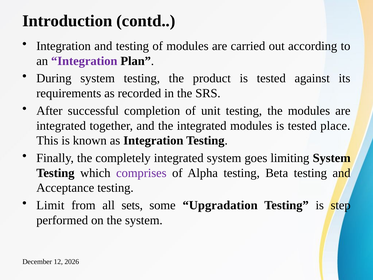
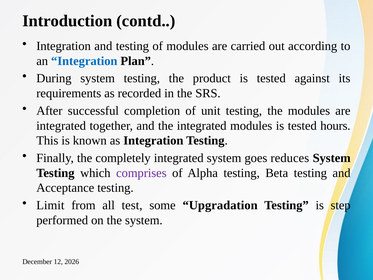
Integration at (84, 61) colour: purple -> blue
place: place -> hours
limiting: limiting -> reduces
sets: sets -> test
